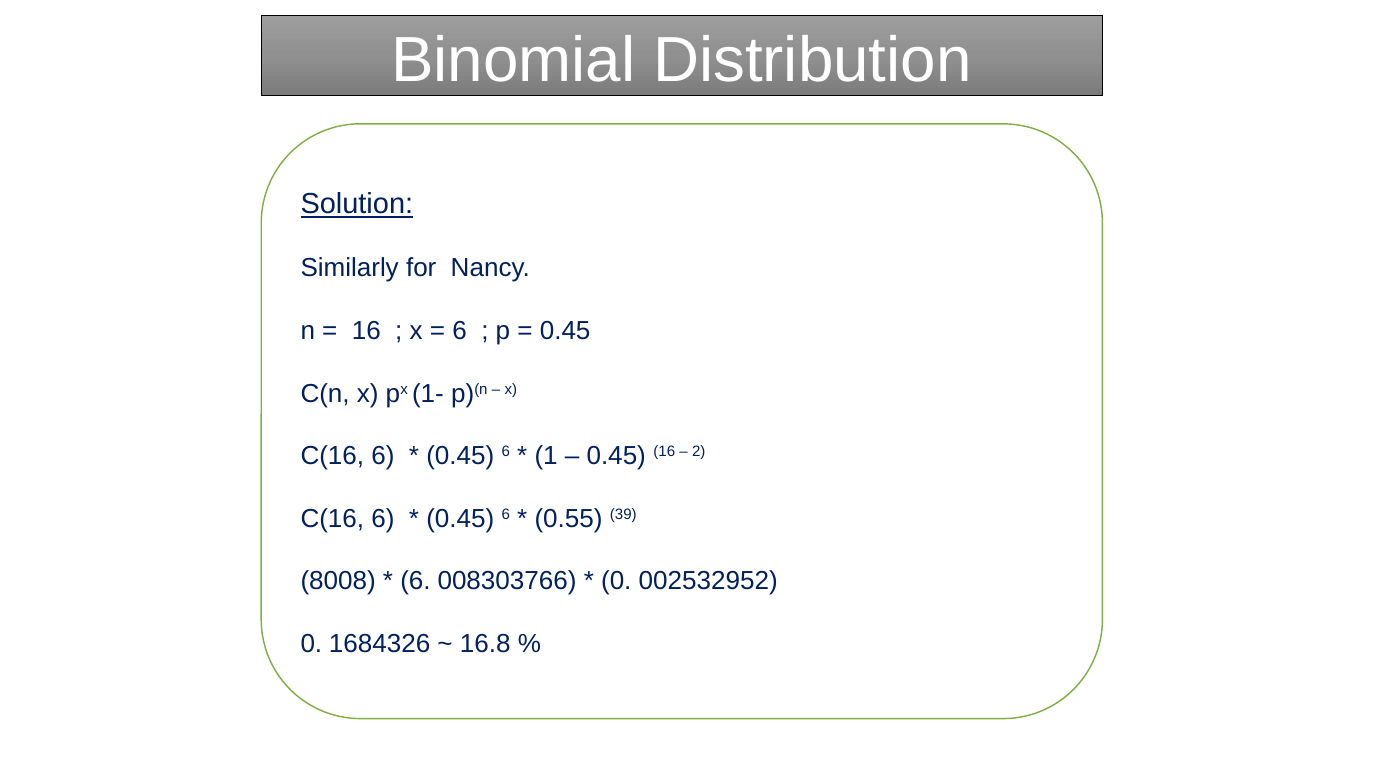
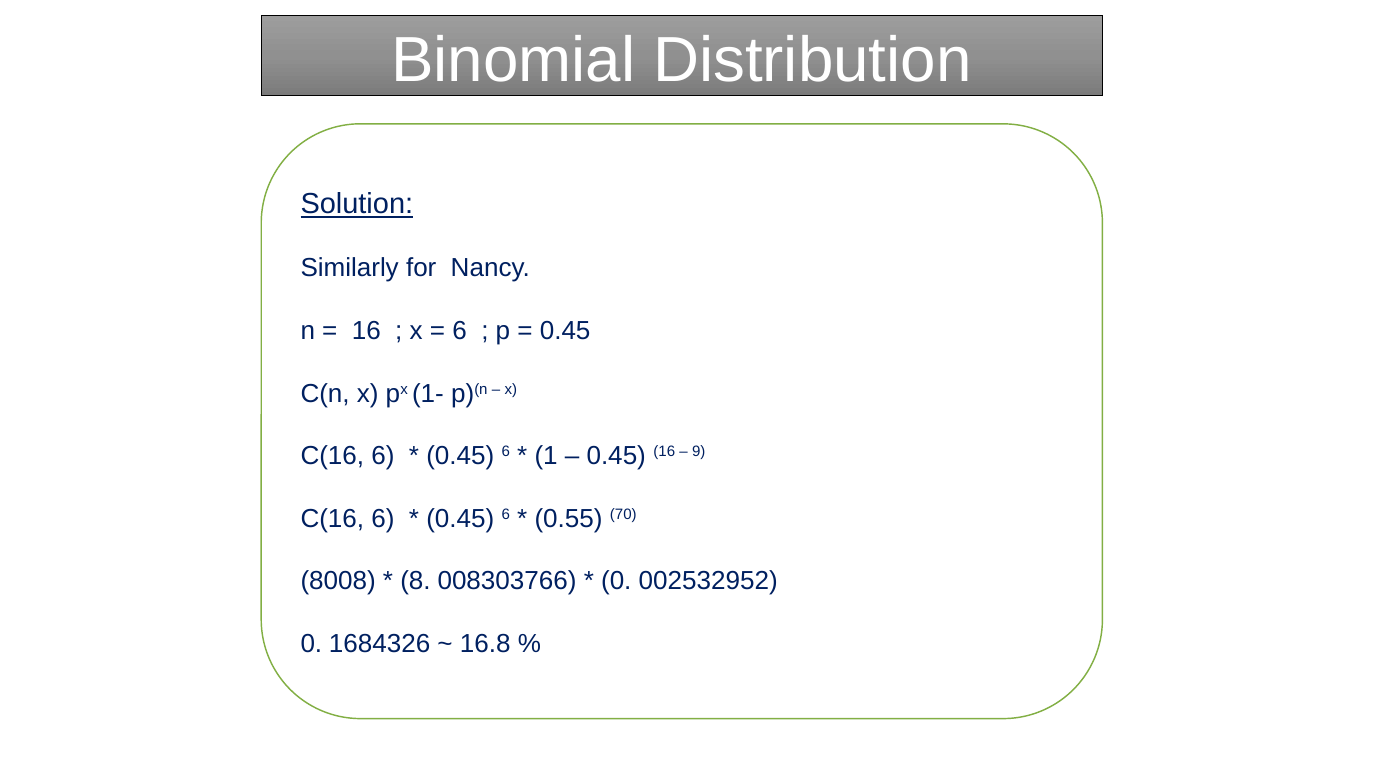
2: 2 -> 9
39: 39 -> 70
6 at (415, 581): 6 -> 8
